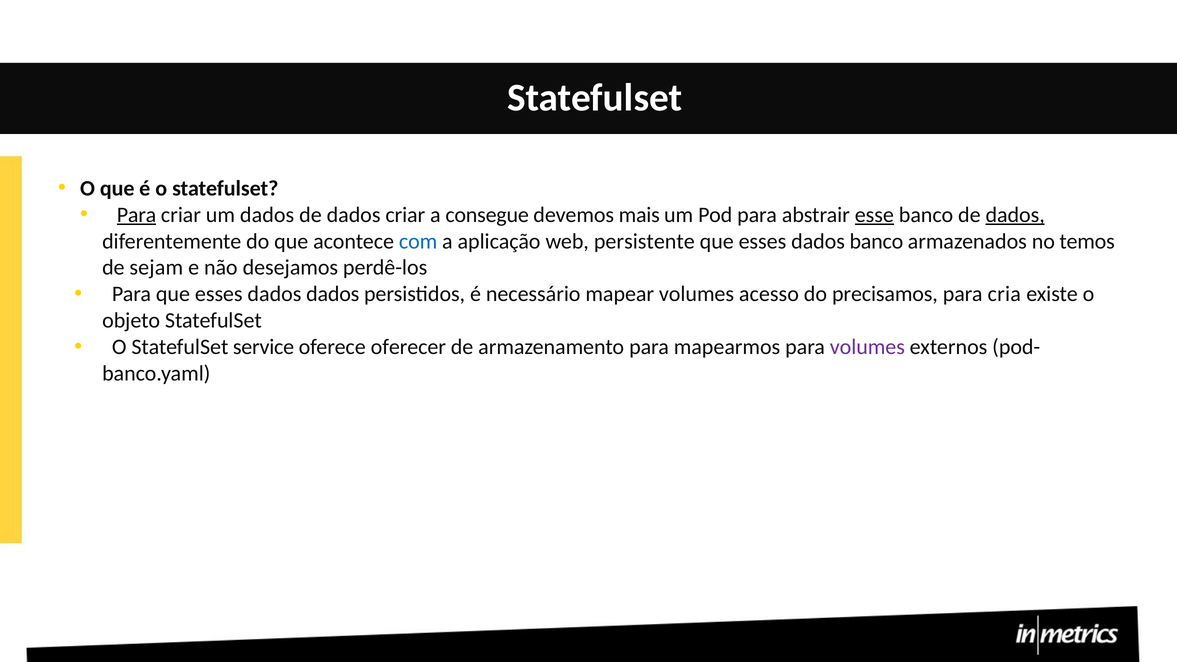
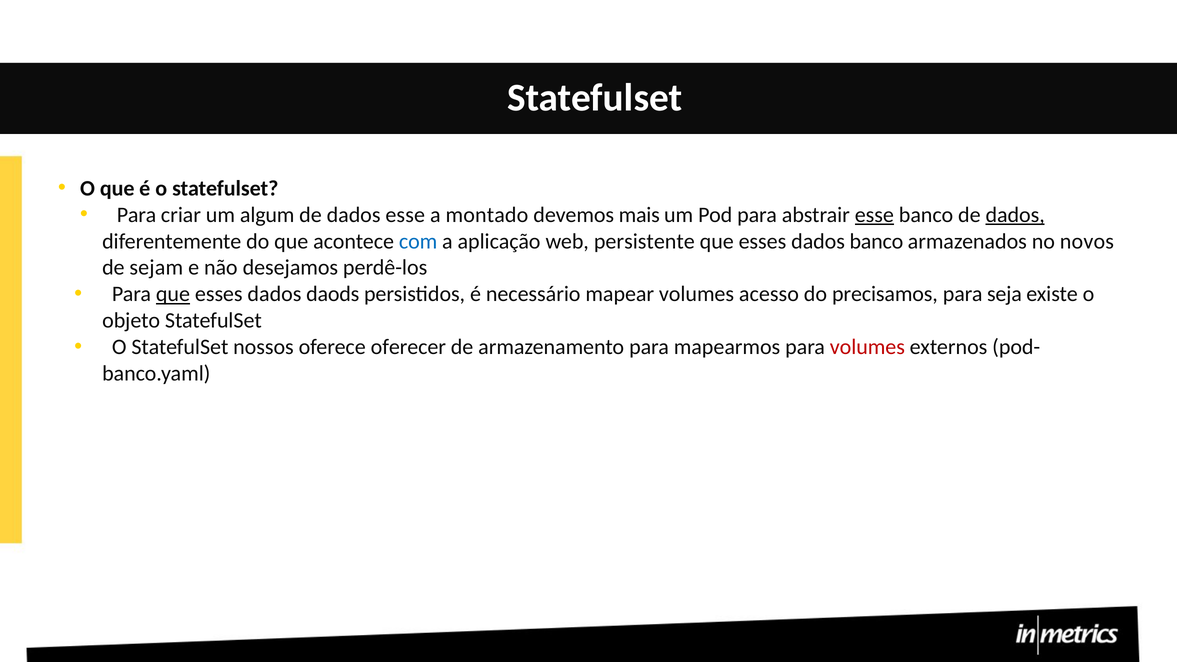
Para at (137, 215) underline: present -> none
um dados: dados -> algum
dados criar: criar -> esse
consegue: consegue -> montado
temos: temos -> novos
que at (173, 294) underline: none -> present
dados dados: dados -> daods
cria: cria -> seja
service: service -> nossos
volumes at (867, 347) colour: purple -> red
